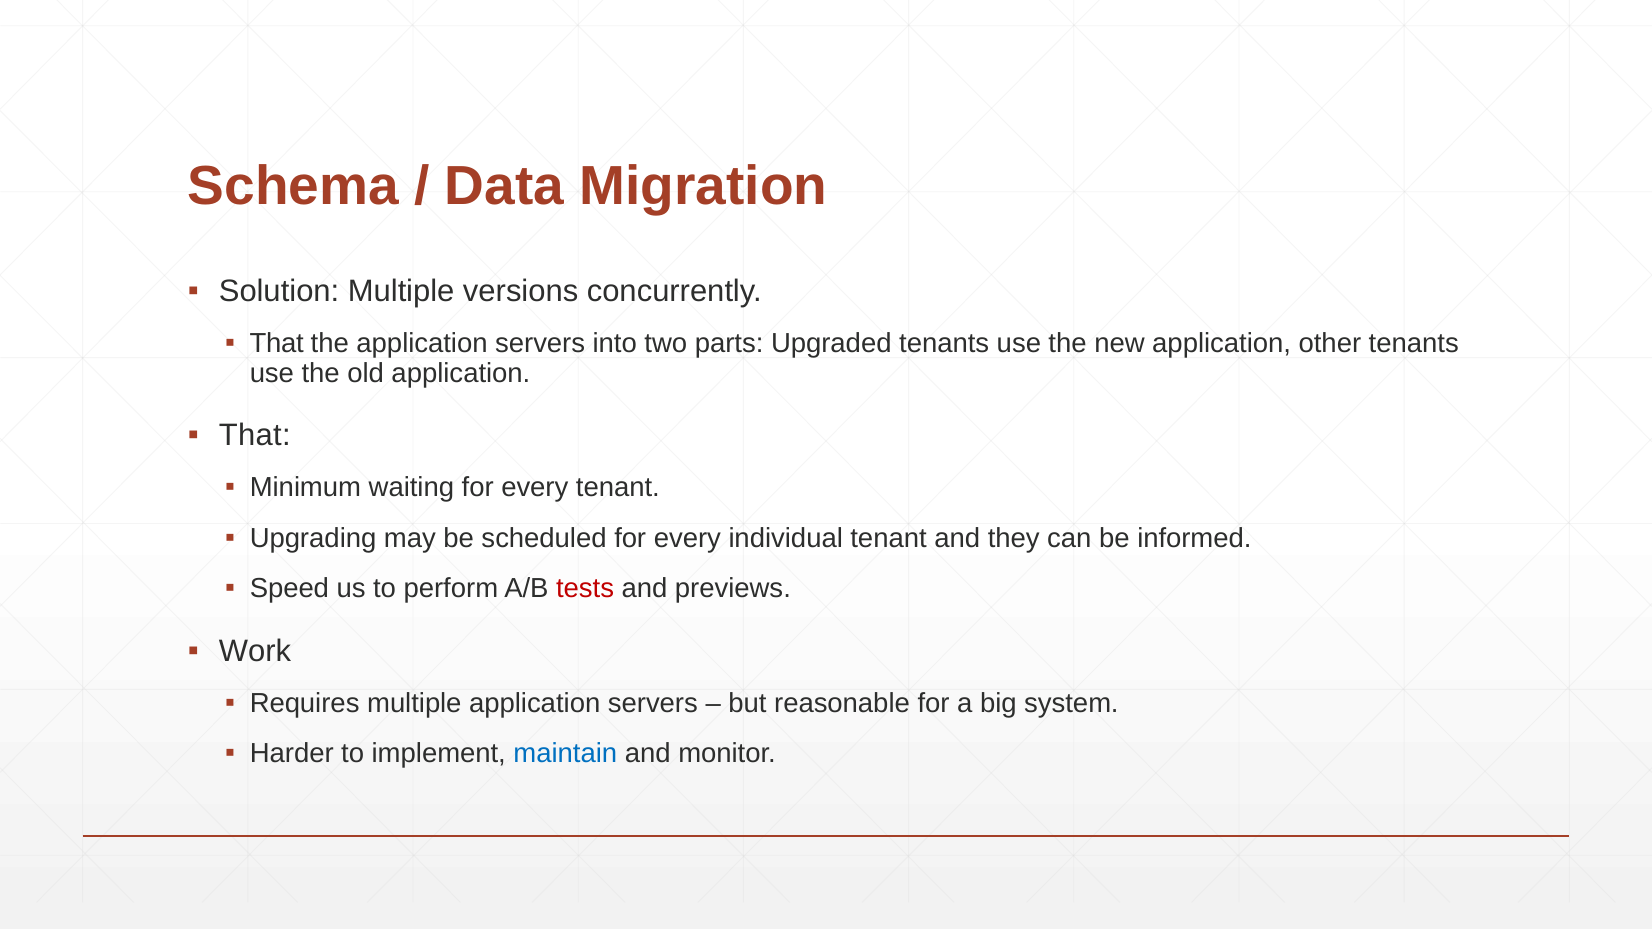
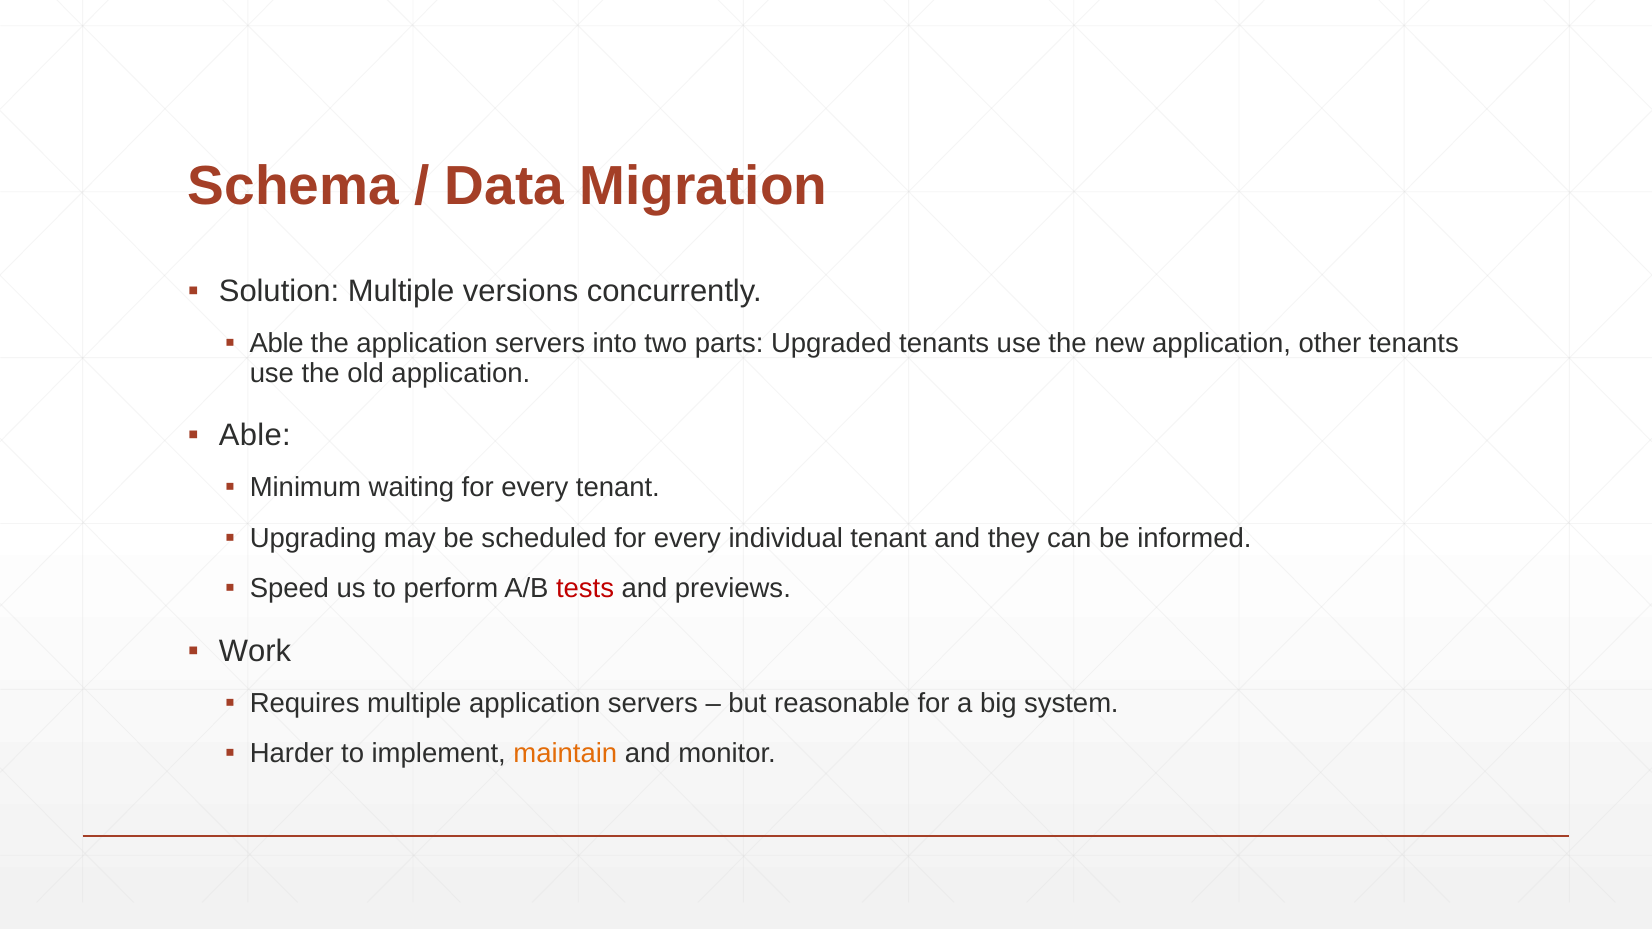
That at (277, 343): That -> Able
That at (255, 436): That -> Able
maintain colour: blue -> orange
